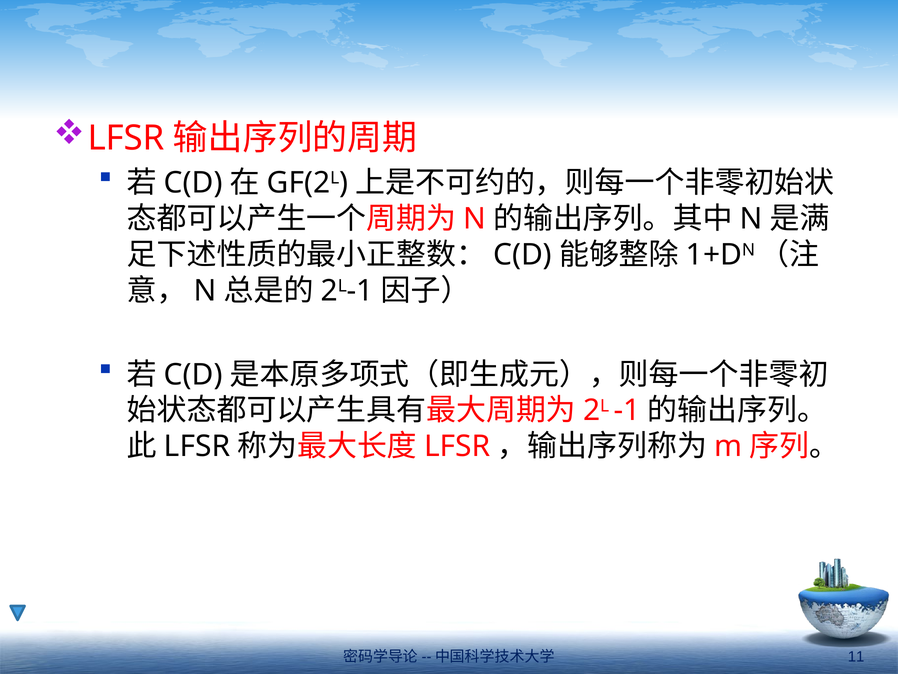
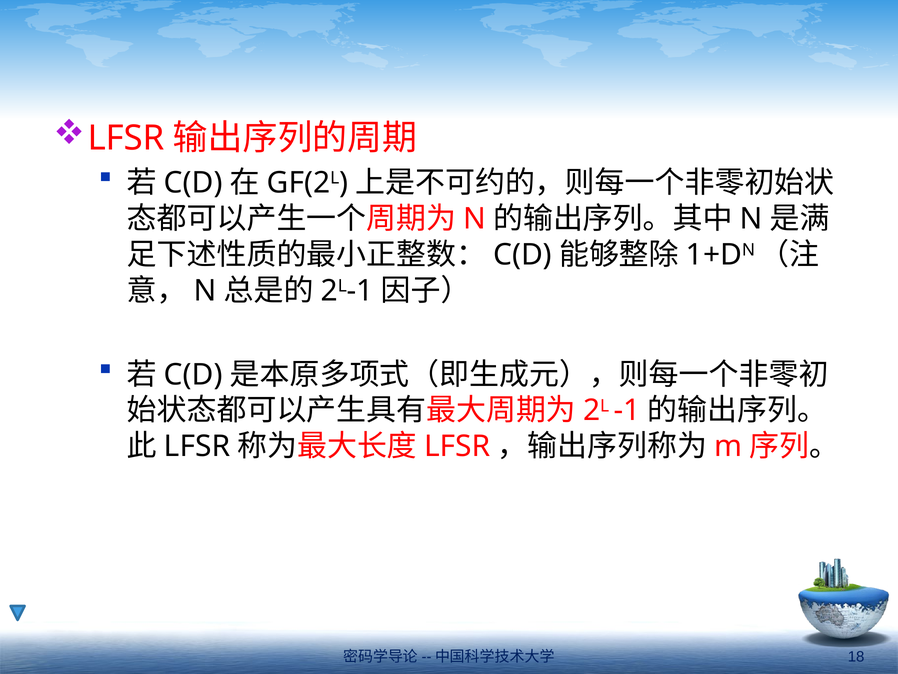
11: 11 -> 18
